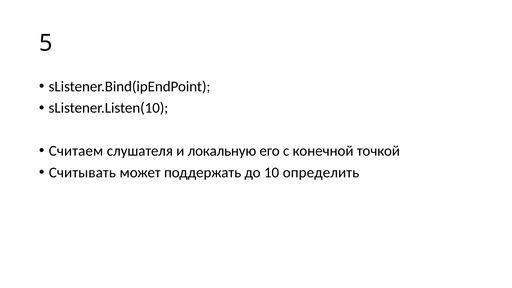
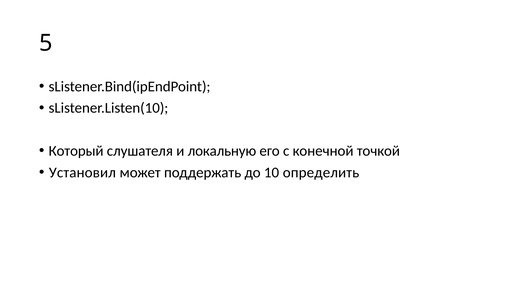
Считаем: Считаем -> Который
Считывать: Считывать -> Установил
